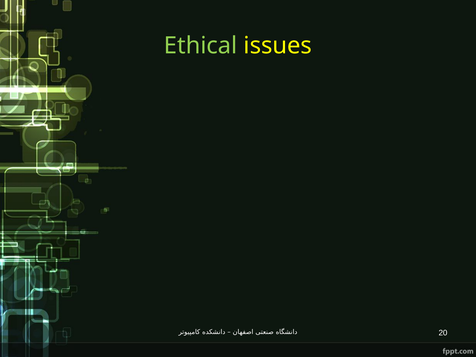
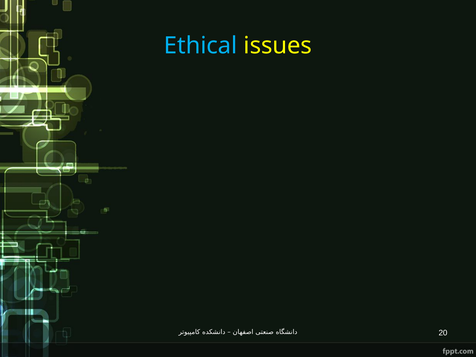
Ethical colour: light green -> light blue
